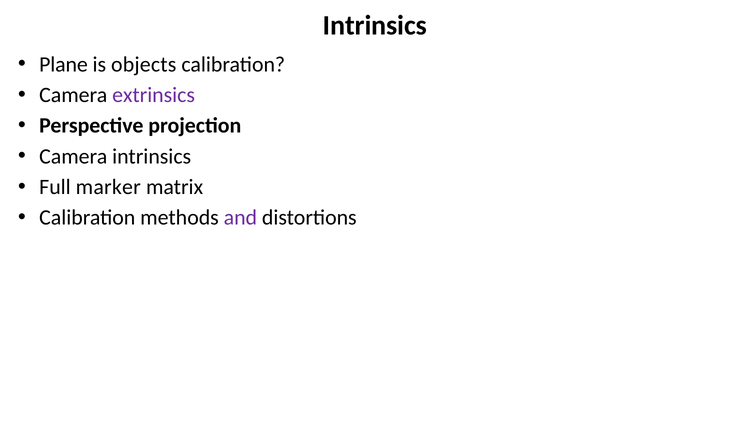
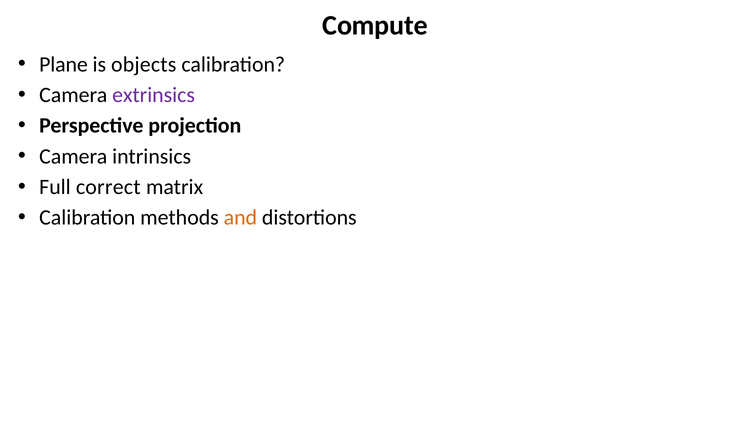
Intrinsics at (375, 25): Intrinsics -> Compute
marker: marker -> correct
and colour: purple -> orange
